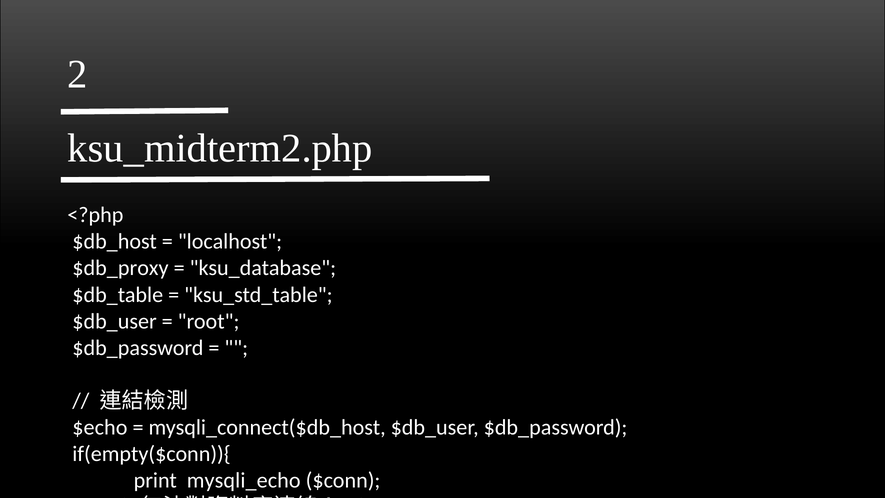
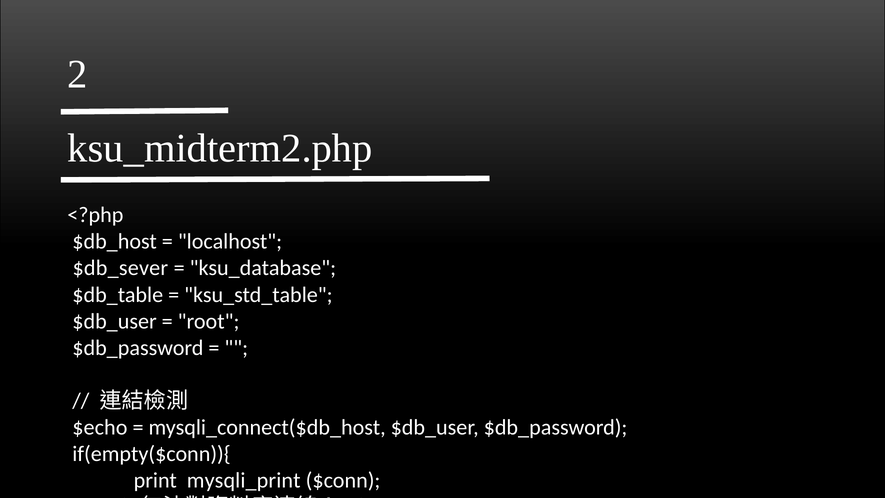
$db_proxy: $db_proxy -> $db_sever
mysqli_echo: mysqli_echo -> mysqli_print
